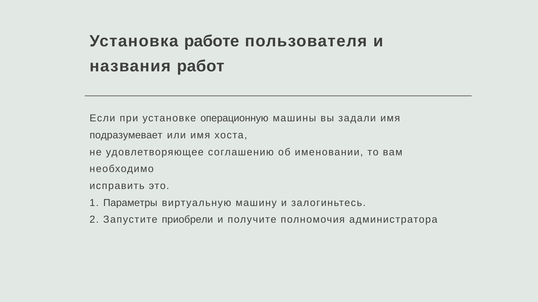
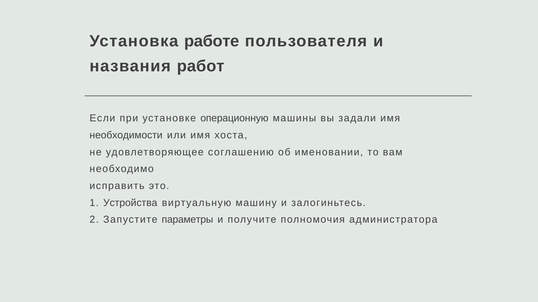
подразумевает: подразумевает -> необходимости
Параметры: Параметры -> Устройства
приобрели: приобрели -> параметры
